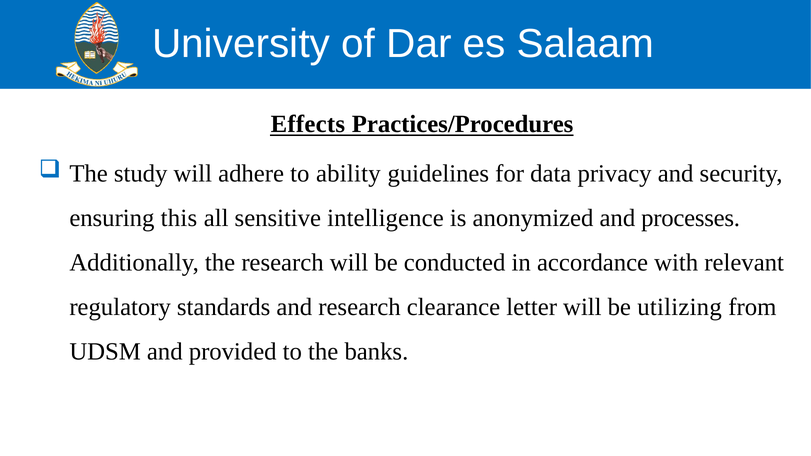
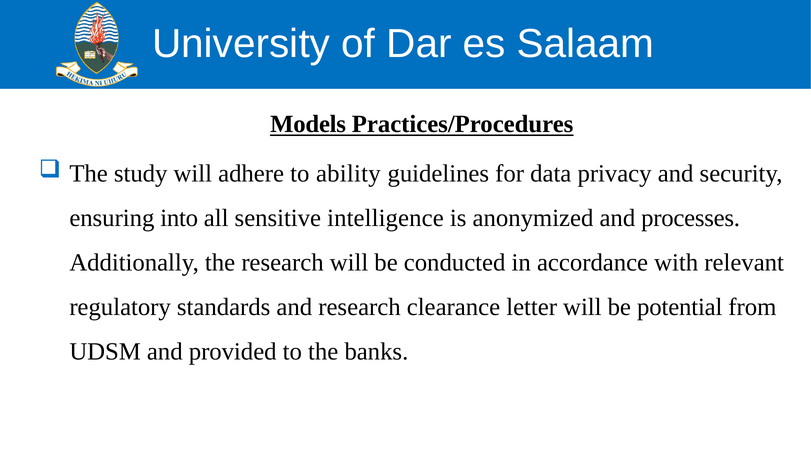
Effects: Effects -> Models
this: this -> into
utilizing: utilizing -> potential
